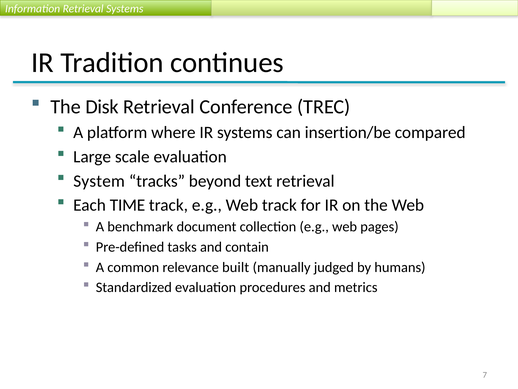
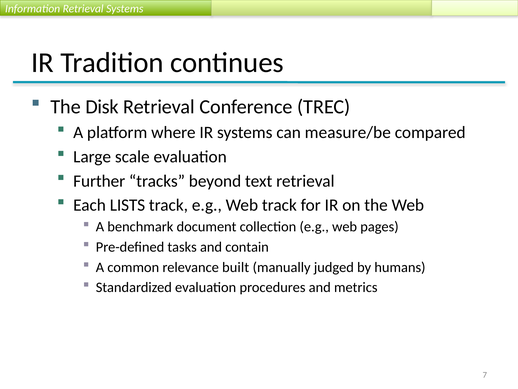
insertion/be: insertion/be -> measure/be
System: System -> Further
TIME: TIME -> LISTS
